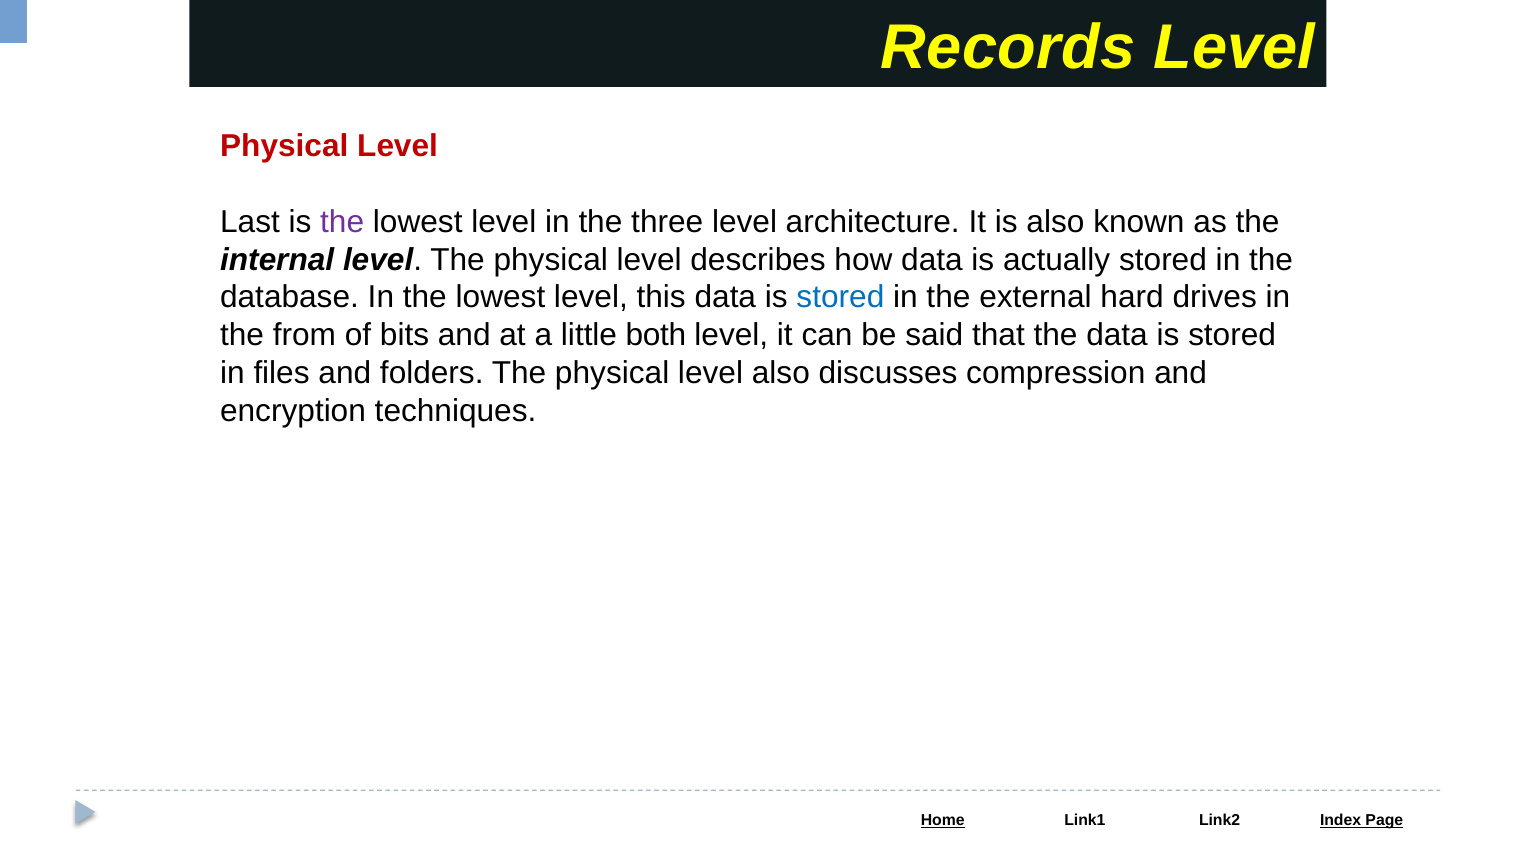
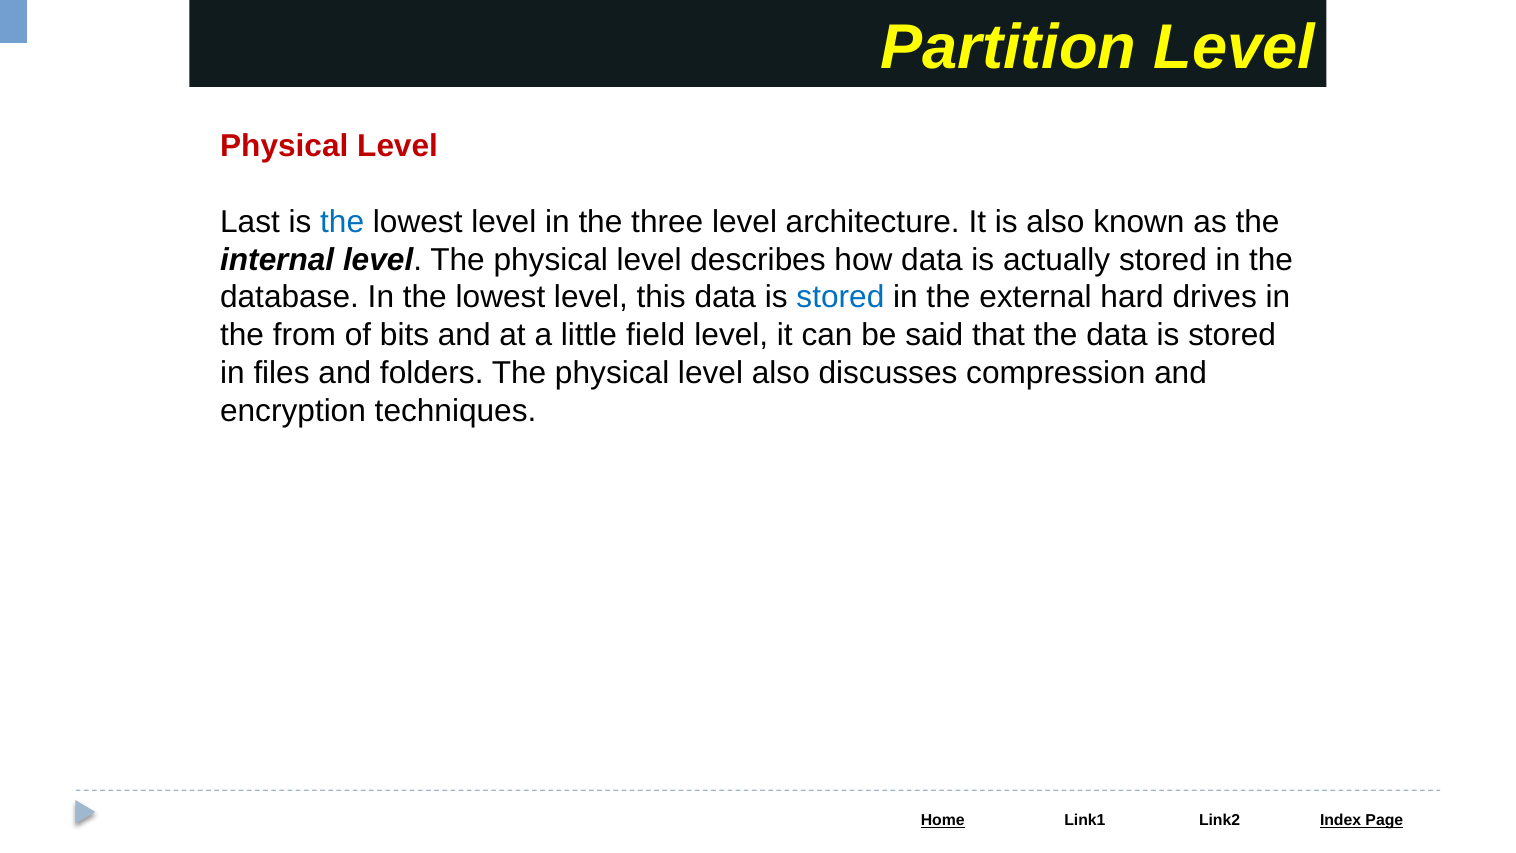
Records: Records -> Partition
the at (342, 222) colour: purple -> blue
both: both -> field
